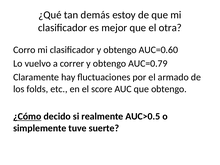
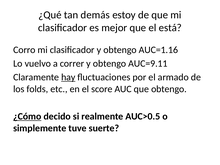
otra: otra -> está
AUC=0.60: AUC=0.60 -> AUC=1.16
AUC=0.79: AUC=0.79 -> AUC=9.11
hay underline: none -> present
